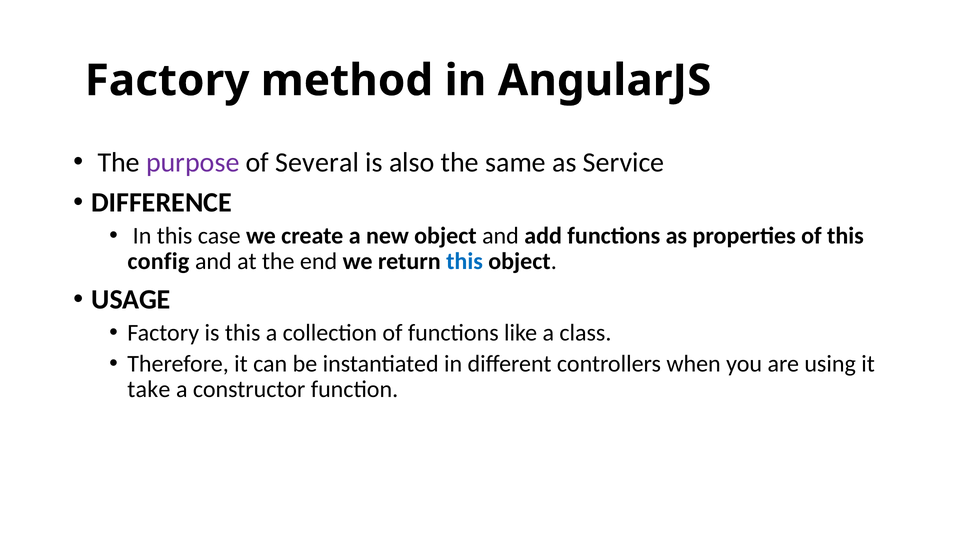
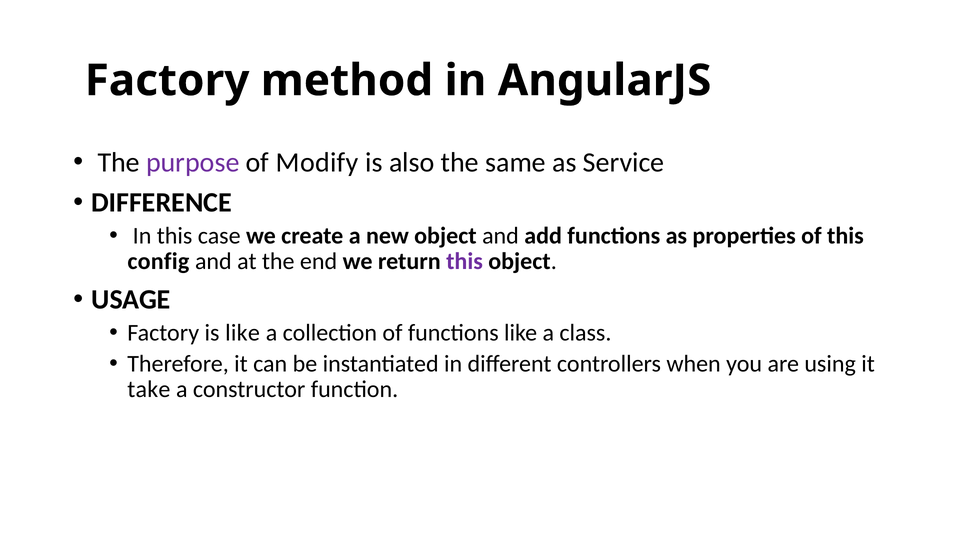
Several: Several -> Modify
this at (465, 262) colour: blue -> purple
is this: this -> like
